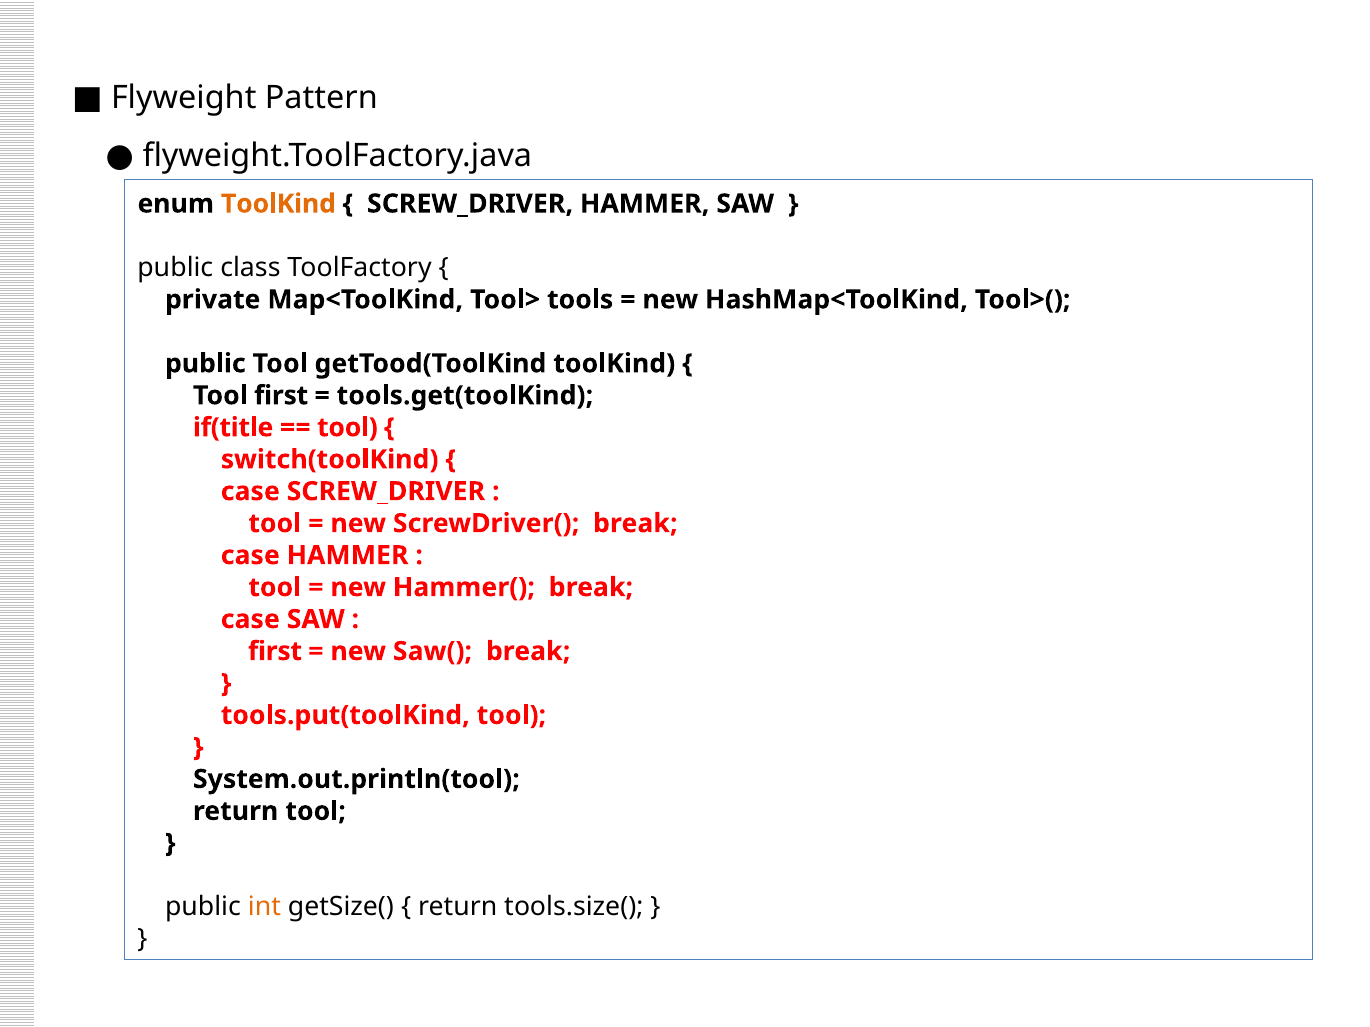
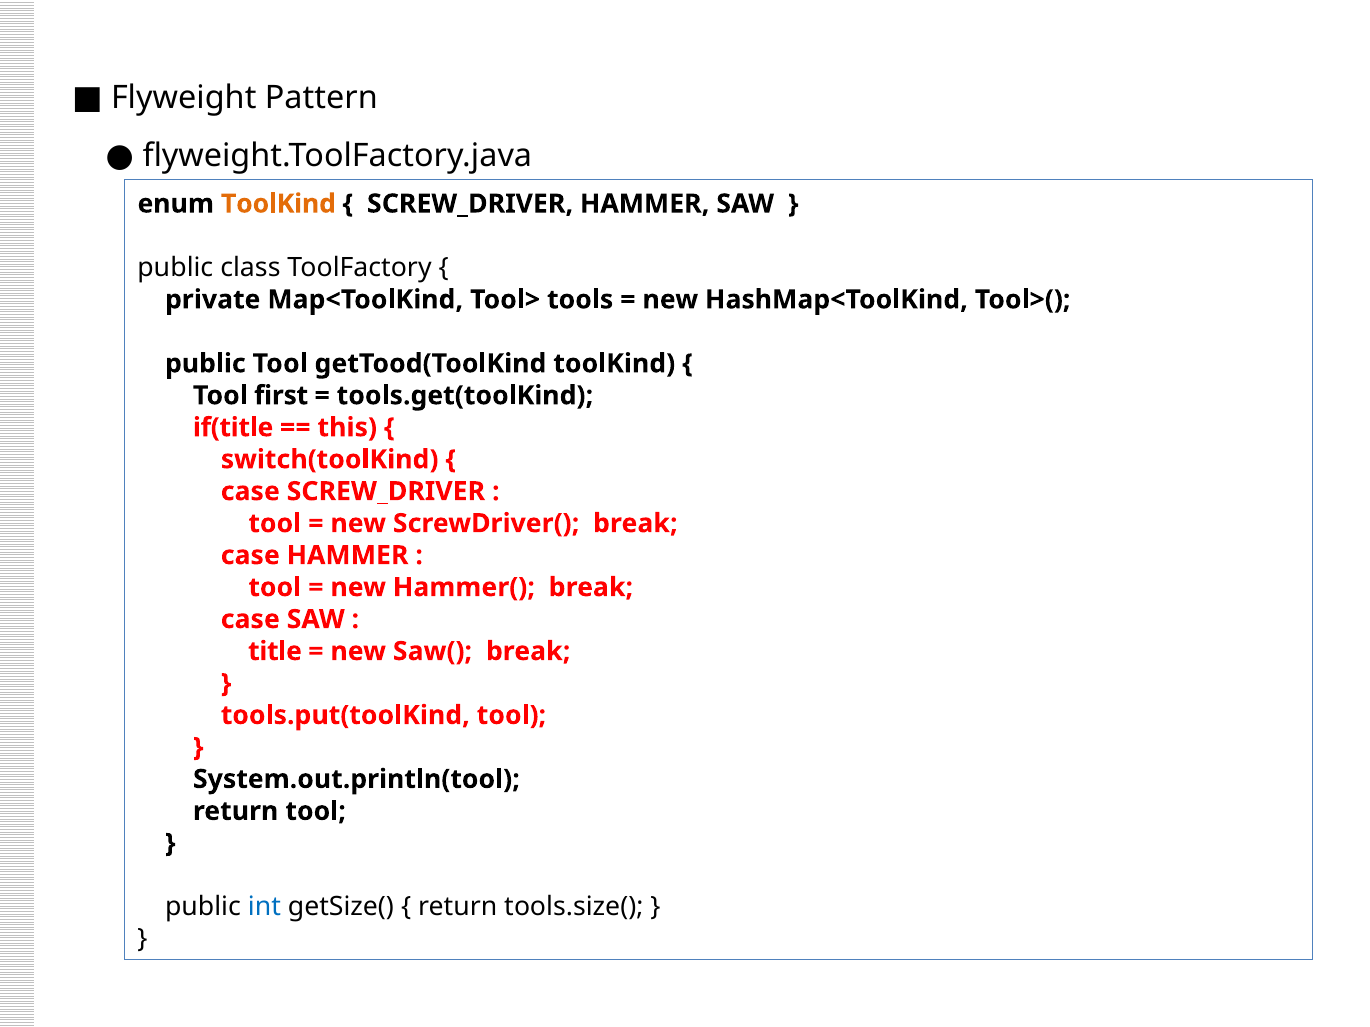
tool at (347, 428): tool -> this
first at (275, 652): first -> title
int colour: orange -> blue
